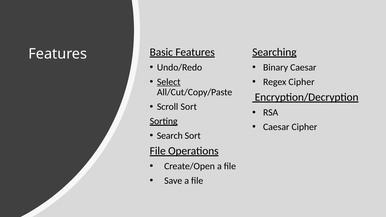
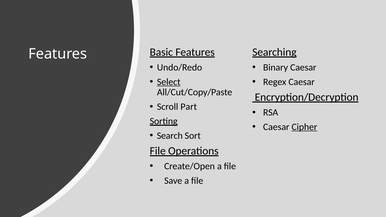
Regex Cipher: Cipher -> Caesar
Scroll Sort: Sort -> Part
Cipher at (304, 127) underline: none -> present
